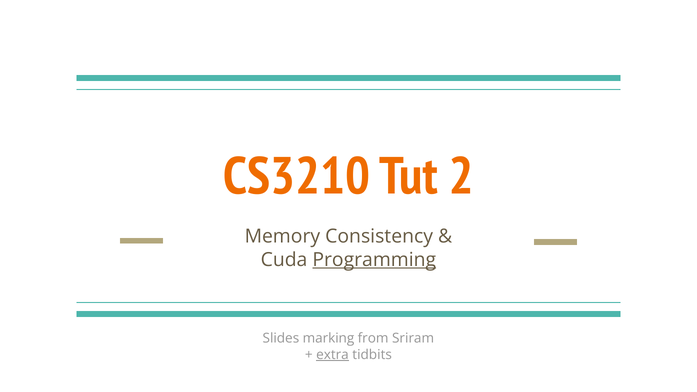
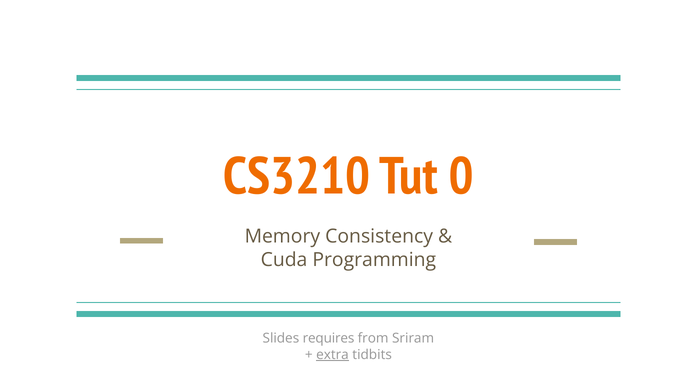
2: 2 -> 0
Programming underline: present -> none
marking: marking -> requires
